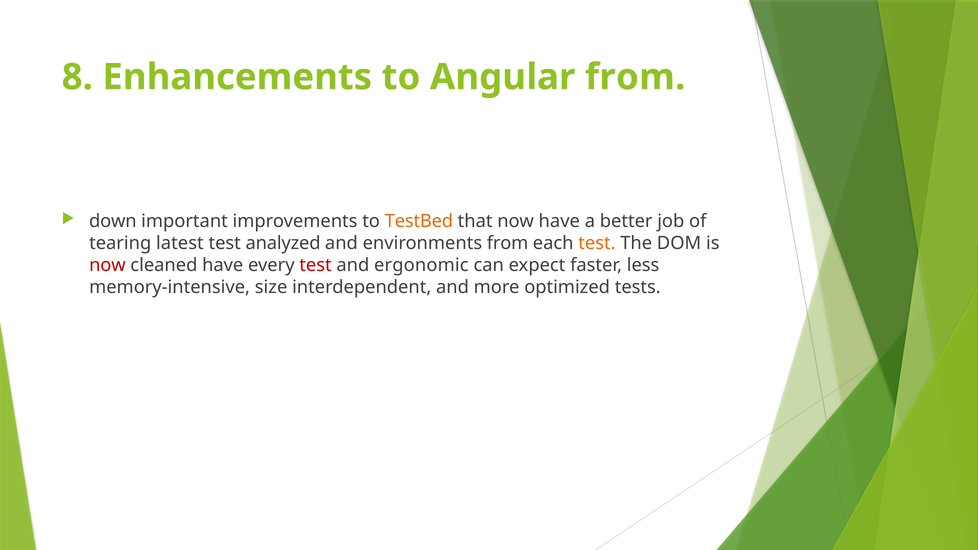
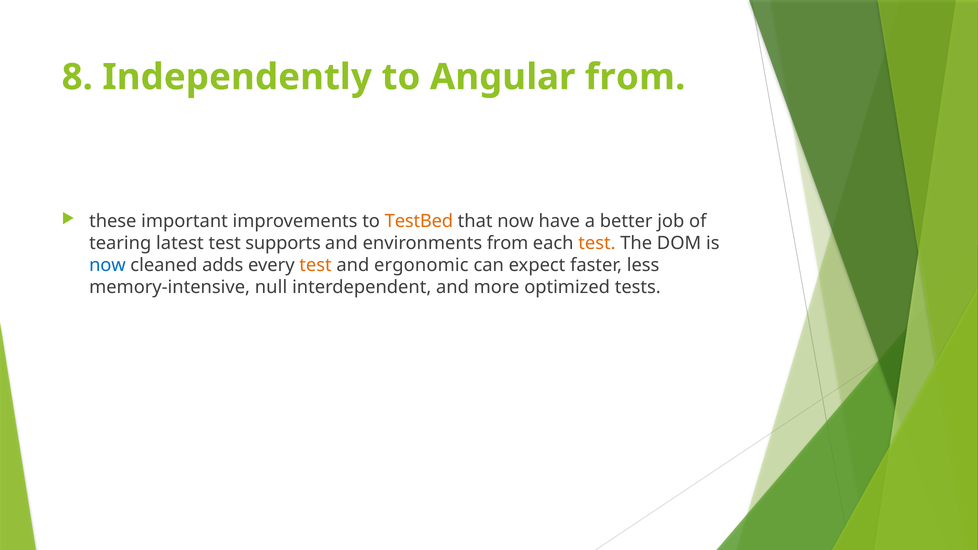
Enhancements: Enhancements -> Independently
down: down -> these
analyzed: analyzed -> supports
now at (107, 265) colour: red -> blue
cleaned have: have -> adds
test at (316, 265) colour: red -> orange
size: size -> null
